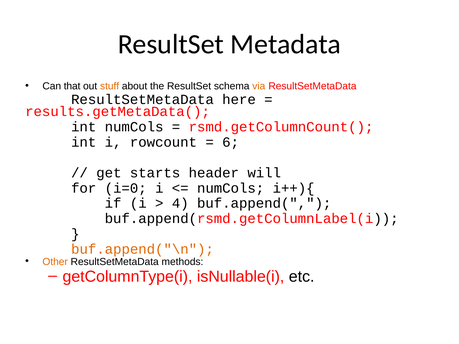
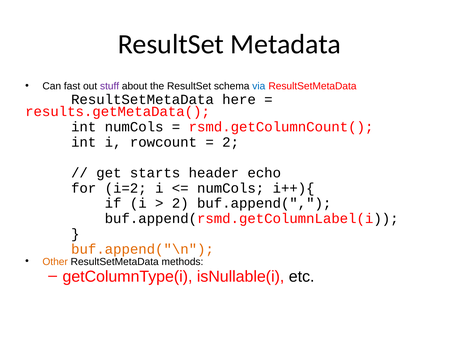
that: that -> fast
stuff colour: orange -> purple
via colour: orange -> blue
6 at (231, 142): 6 -> 2
will: will -> echo
i=0: i=0 -> i=2
4 at (180, 203): 4 -> 2
